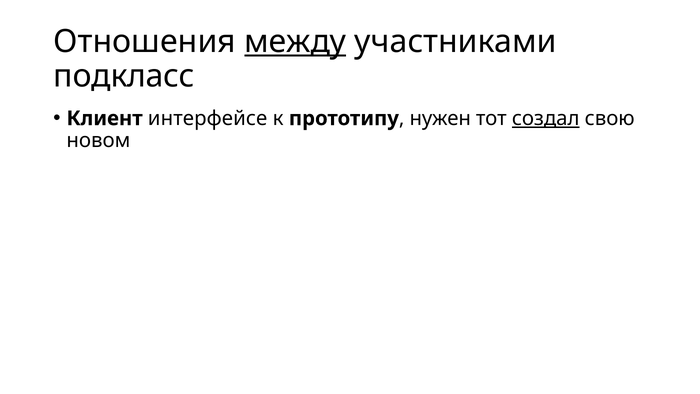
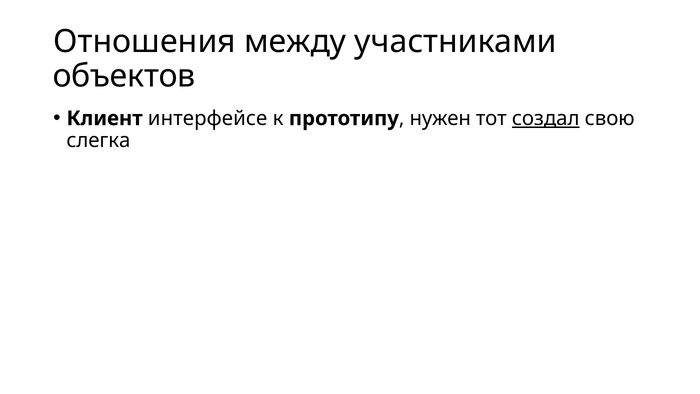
между underline: present -> none
подкласс: подкласс -> объектов
новом: новом -> слегка
